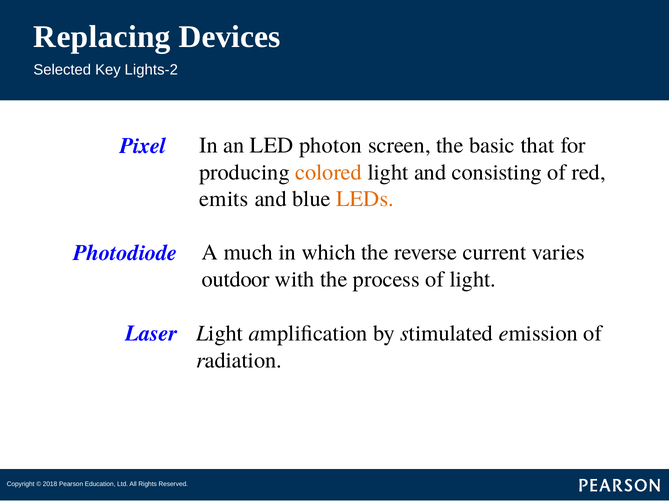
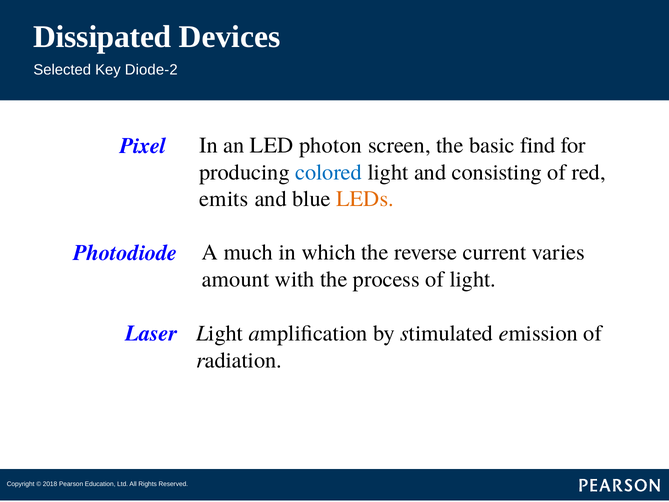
Replacing: Replacing -> Dissipated
Lights-2: Lights-2 -> Diode-2
that: that -> find
colored colour: orange -> blue
outdoor: outdoor -> amount
